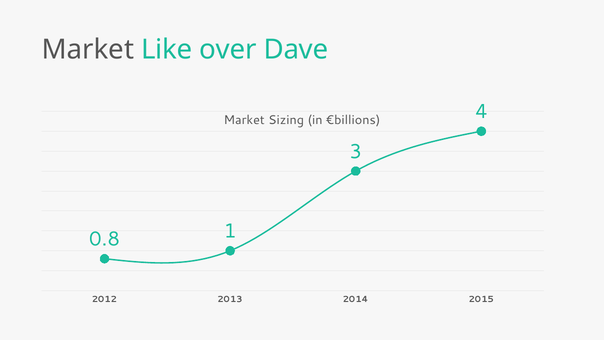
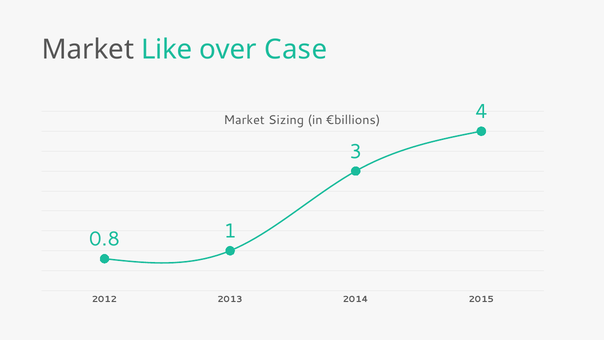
Dave: Dave -> Case
